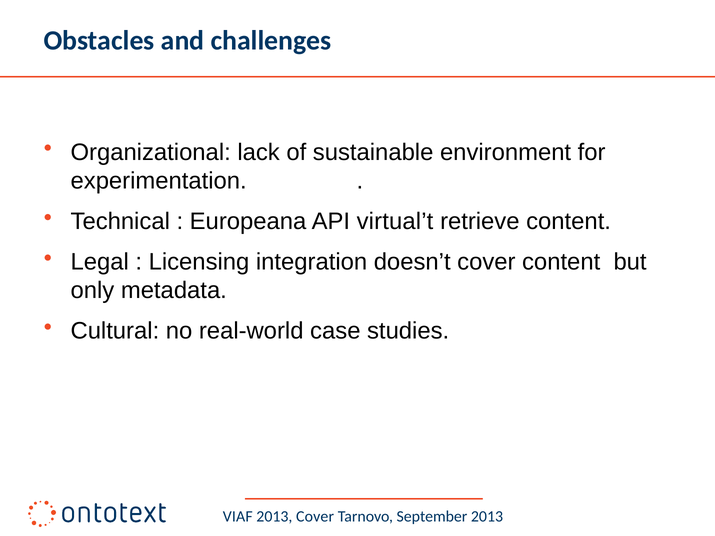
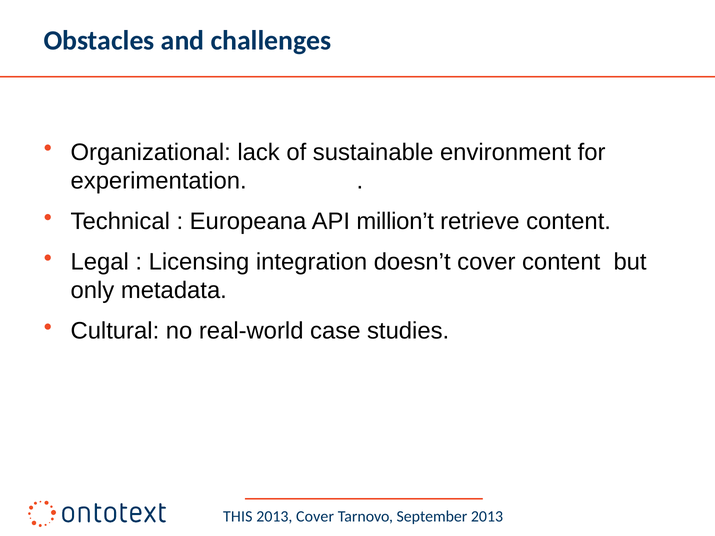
virtual’t: virtual’t -> million’t
VIAF: VIAF -> THIS
